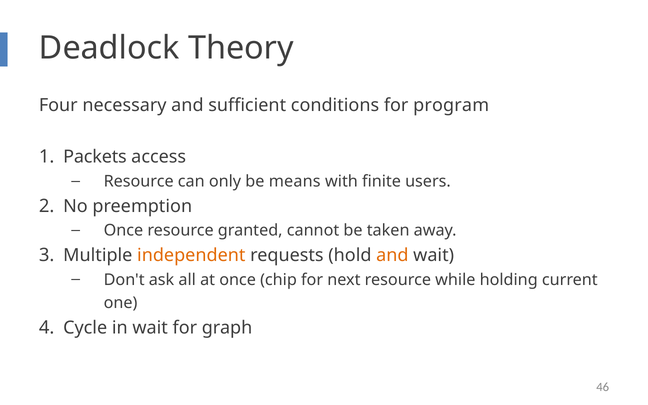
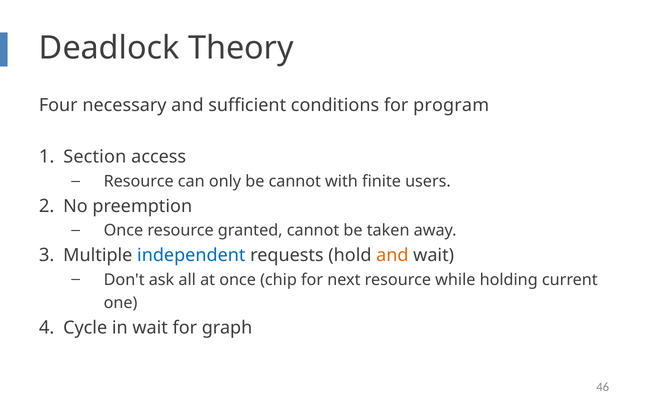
Packets: Packets -> Section
be means: means -> cannot
independent colour: orange -> blue
